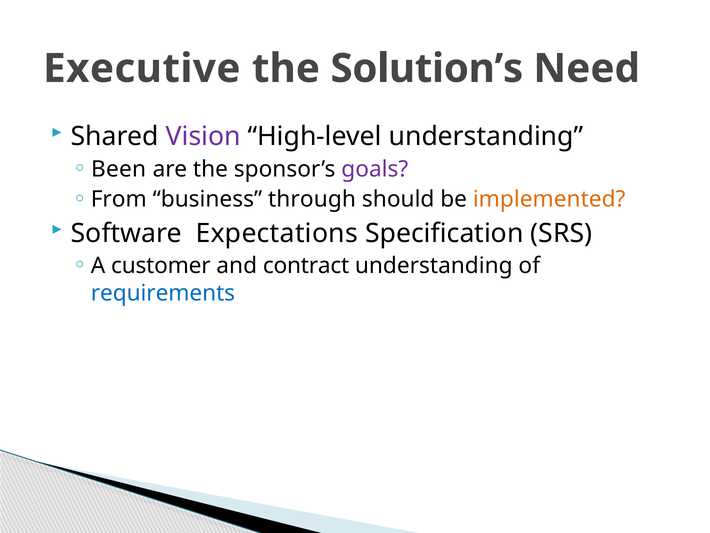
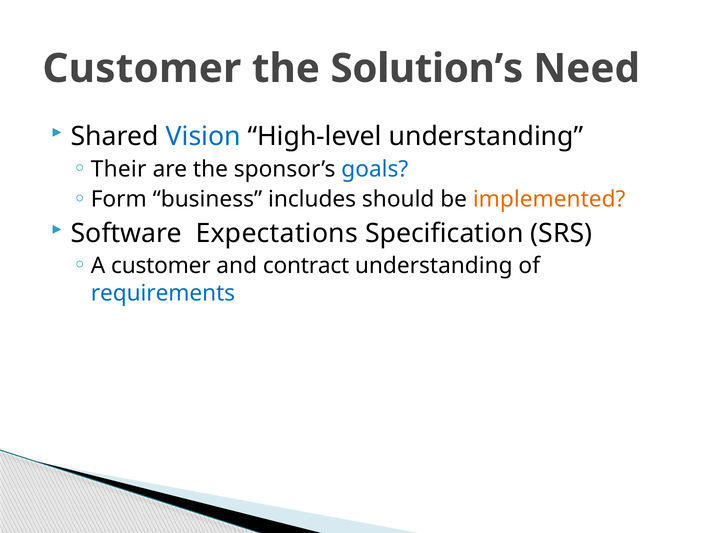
Executive at (142, 69): Executive -> Customer
Vision colour: purple -> blue
Been: Been -> Their
goals colour: purple -> blue
From: From -> Form
through: through -> includes
